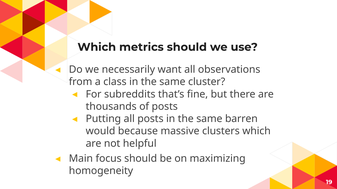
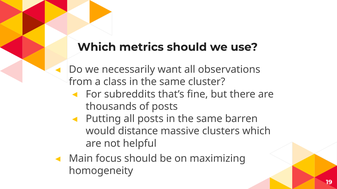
because: because -> distance
